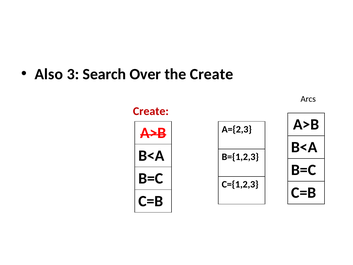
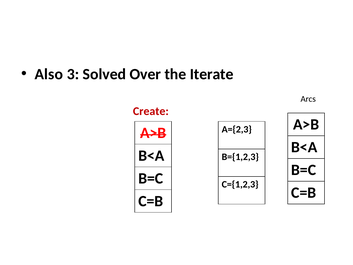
Search: Search -> Solved
the Create: Create -> Iterate
